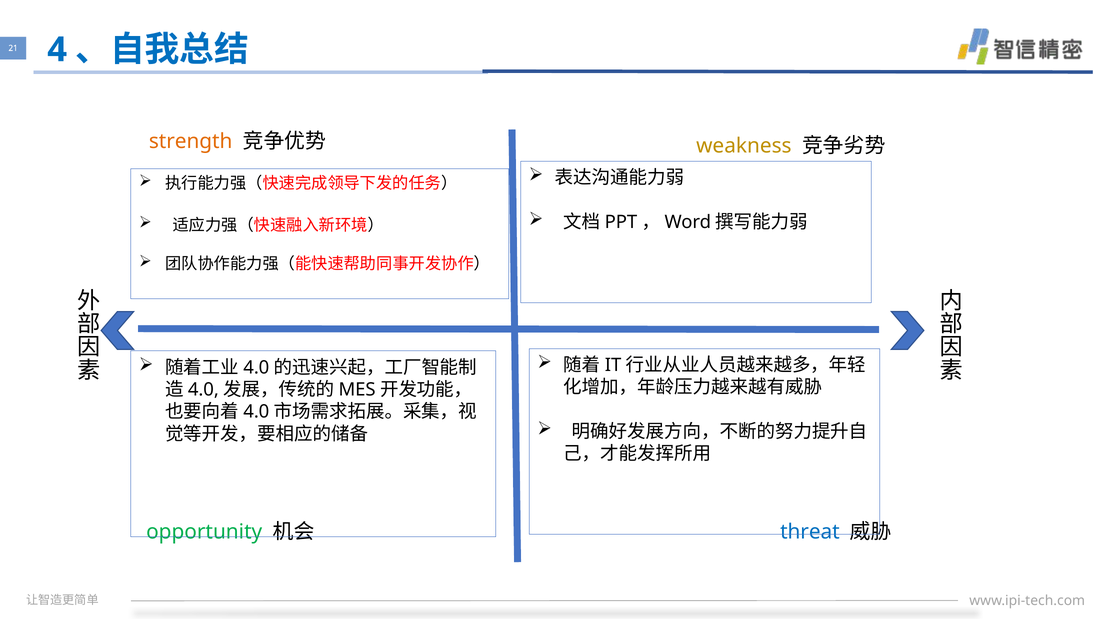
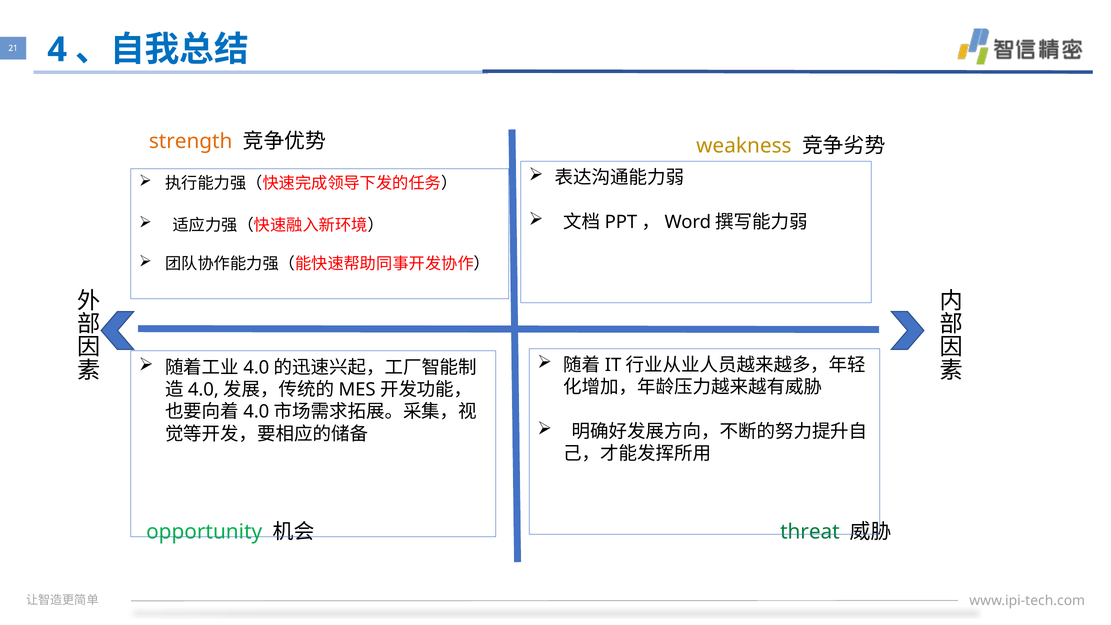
threat colour: blue -> green
